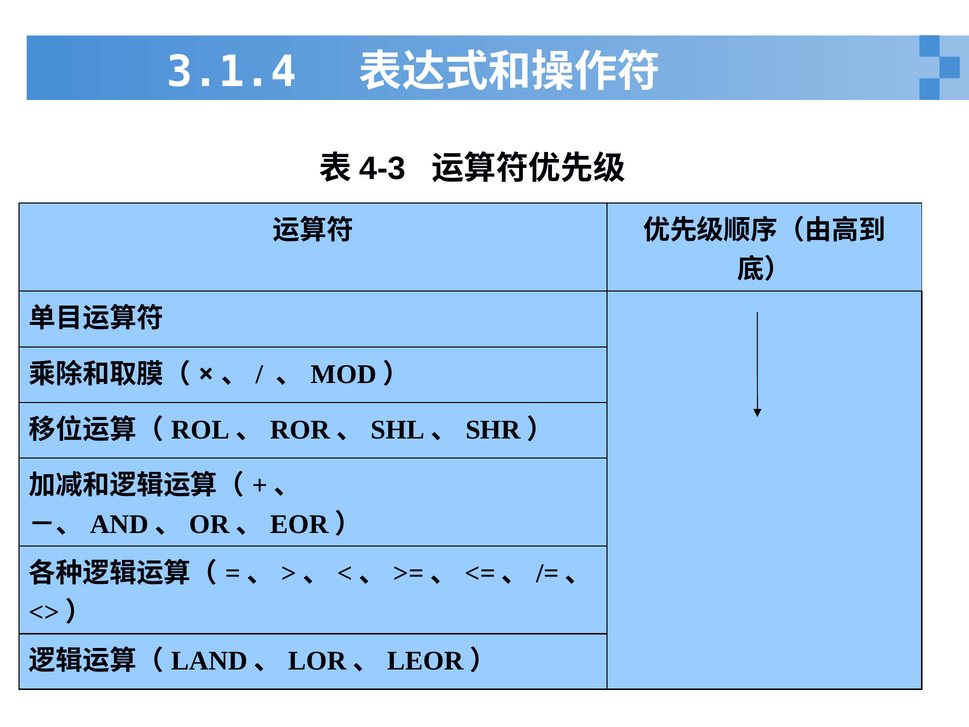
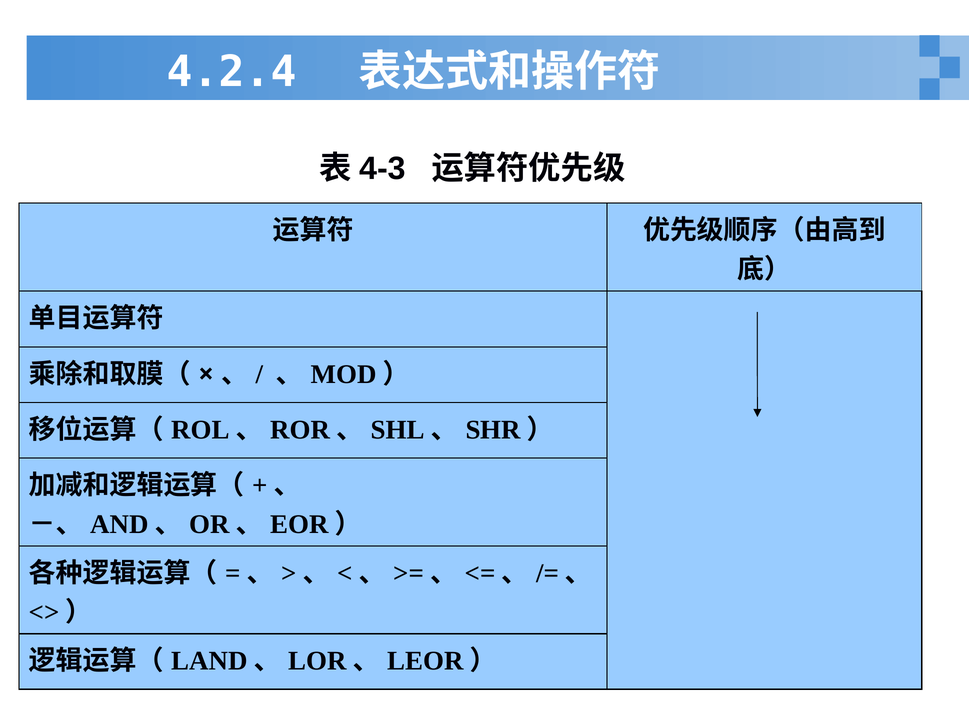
3.1.4: 3.1.4 -> 4.2.4
